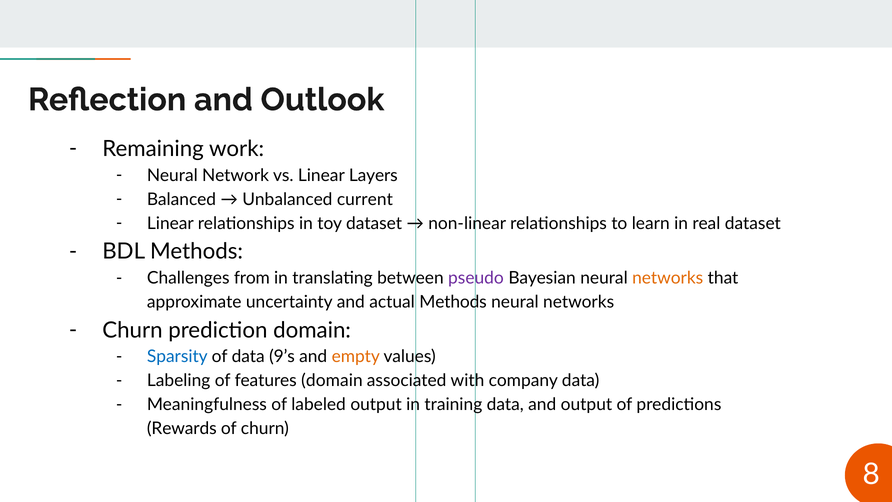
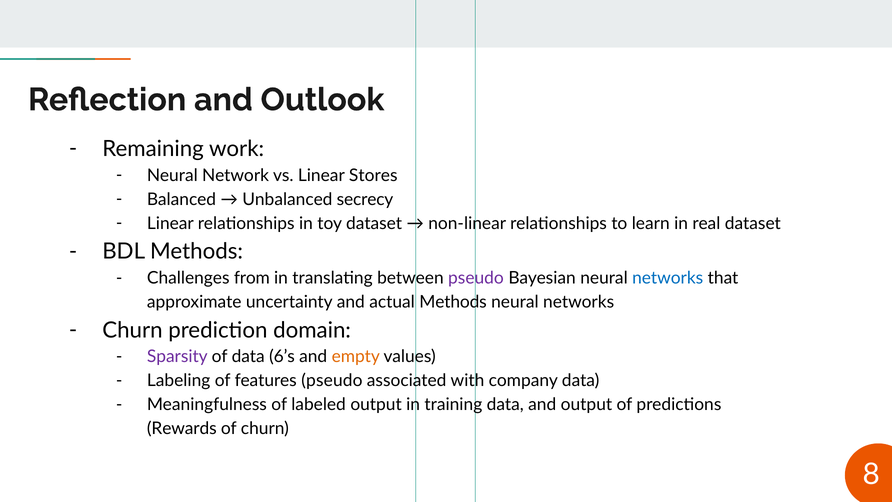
Layers: Layers -> Stores
current: current -> secrecy
networks at (668, 278) colour: orange -> blue
Sparsity colour: blue -> purple
9’s: 9’s -> 6’s
features domain: domain -> pseudo
